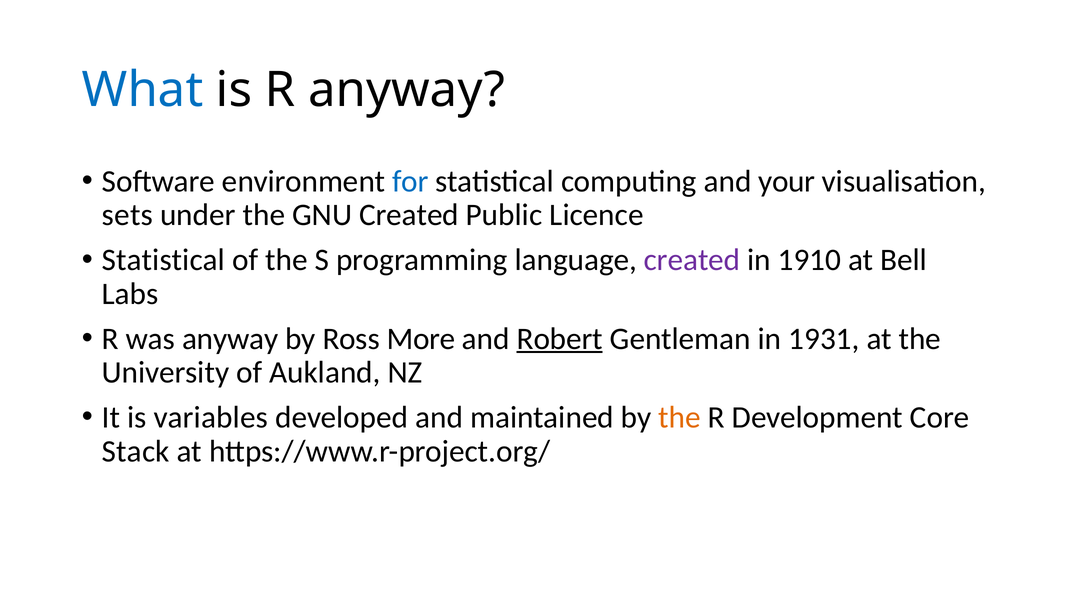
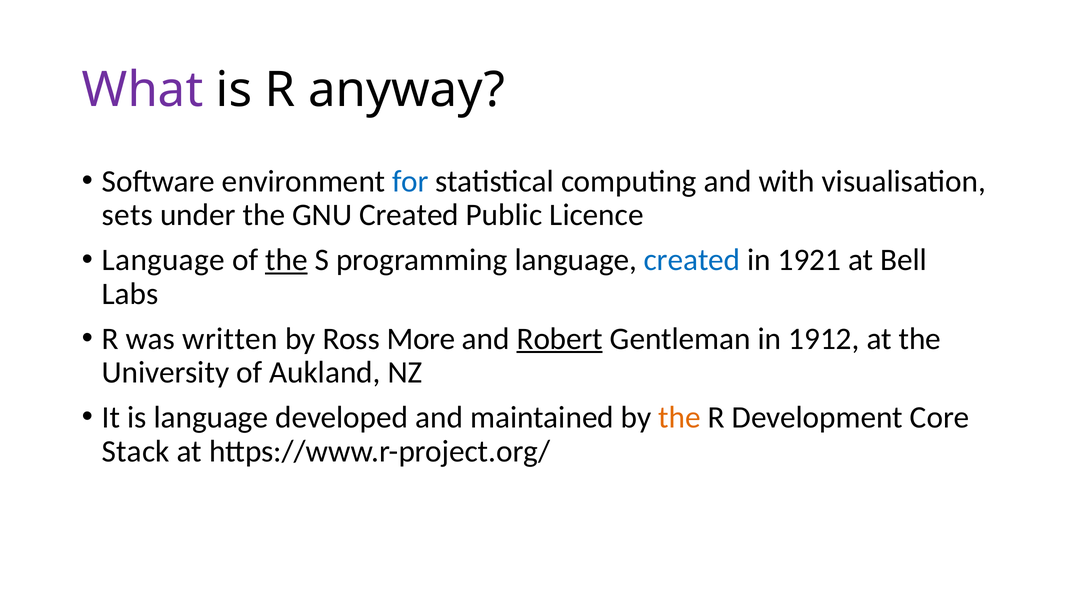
What colour: blue -> purple
your: your -> with
Statistical at (163, 260): Statistical -> Language
the at (286, 260) underline: none -> present
created at (692, 260) colour: purple -> blue
1910: 1910 -> 1921
was anyway: anyway -> written
1931: 1931 -> 1912
is variables: variables -> language
